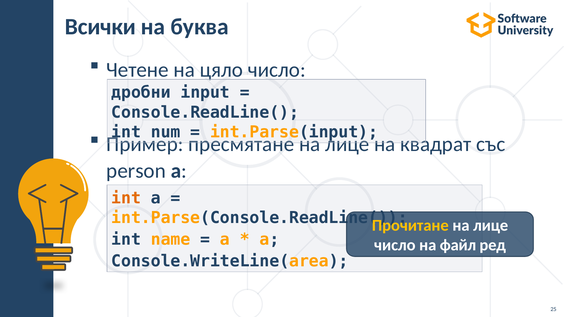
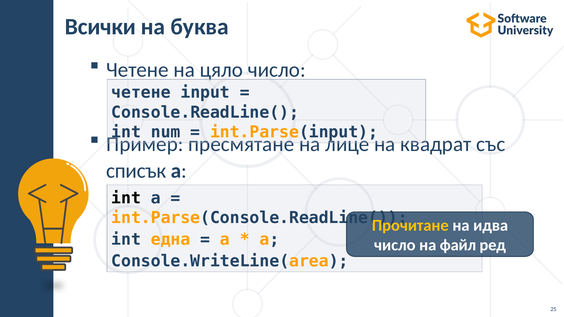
дробни at (141, 93): дробни -> четене
person: person -> списък
int at (126, 198) colour: orange -> black
лице at (491, 226): лице -> идва
name: name -> една
